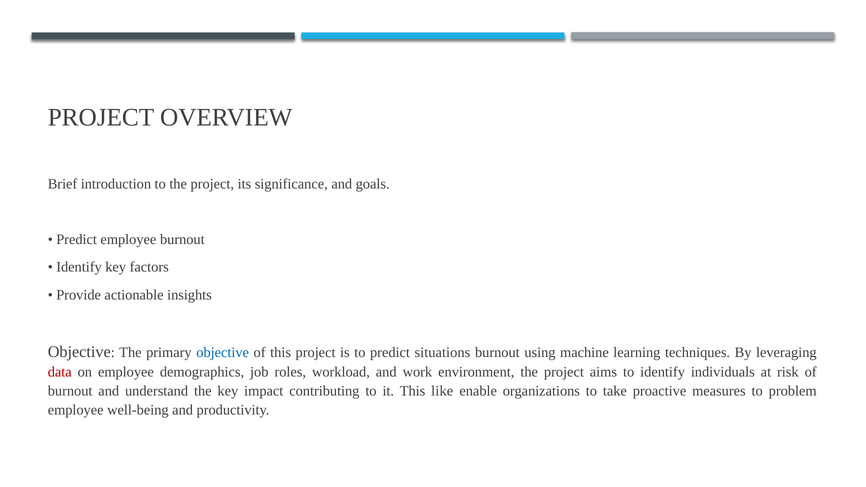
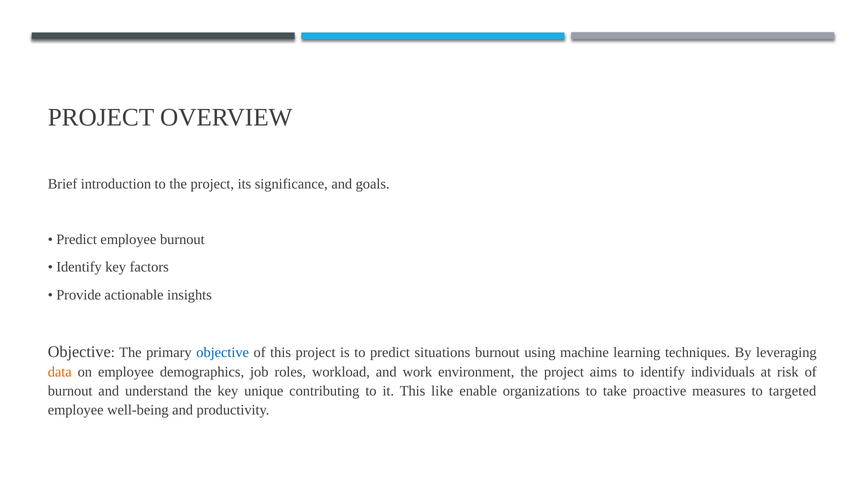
data colour: red -> orange
impact: impact -> unique
problem: problem -> targeted
